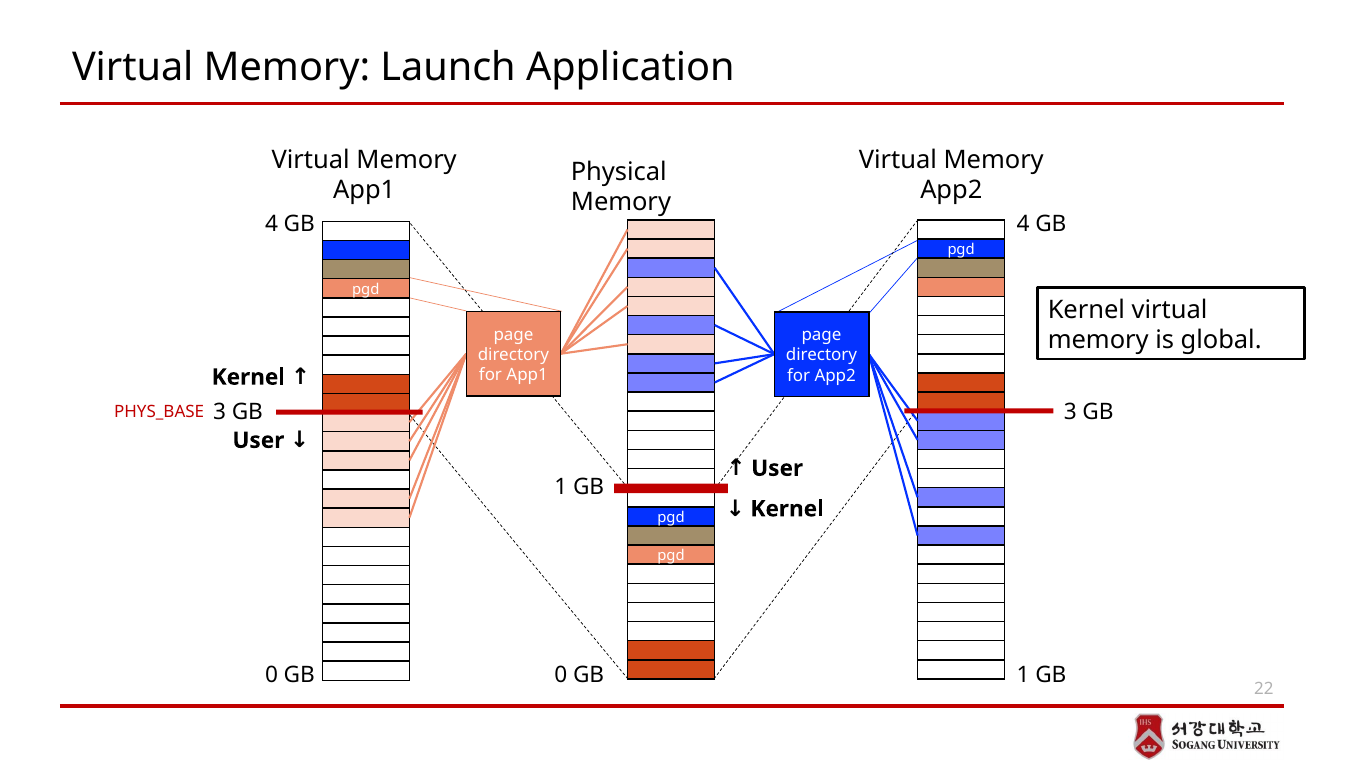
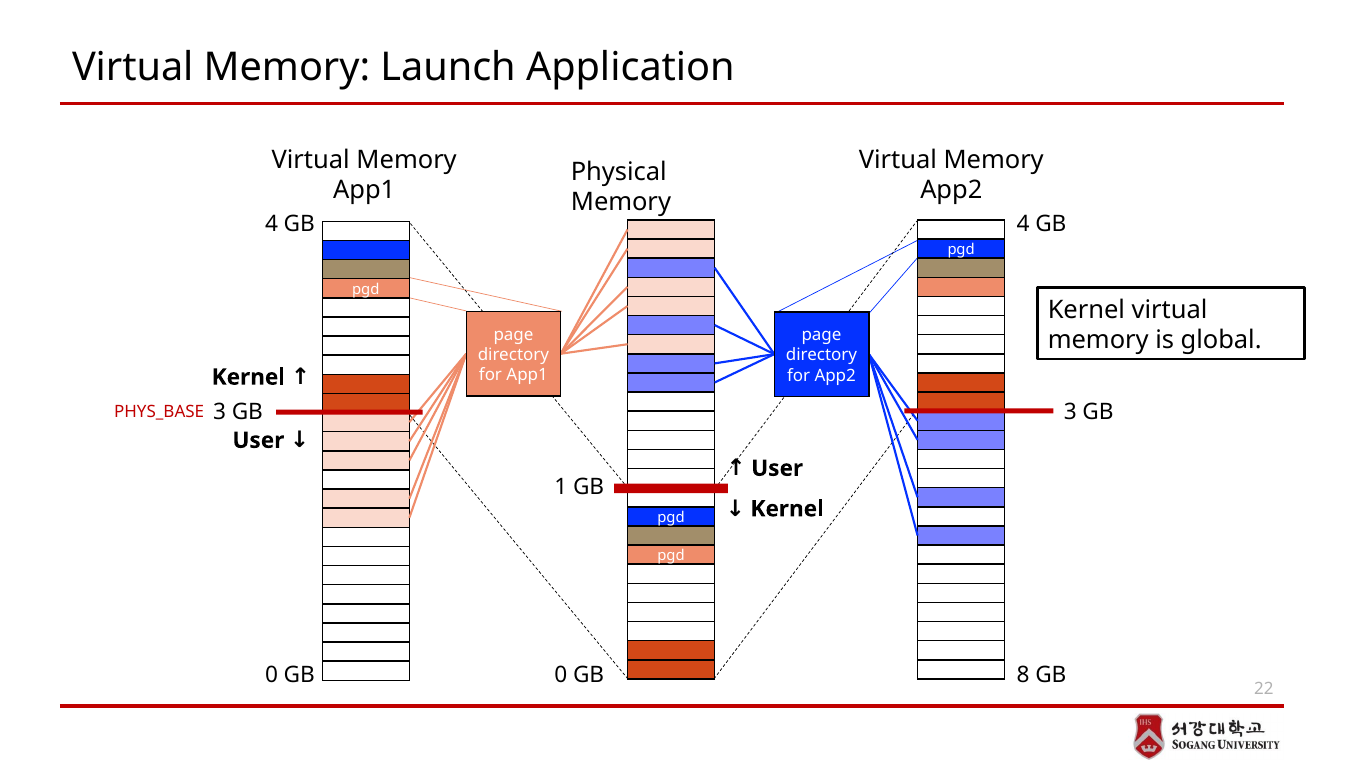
1 at (1023, 675): 1 -> 8
